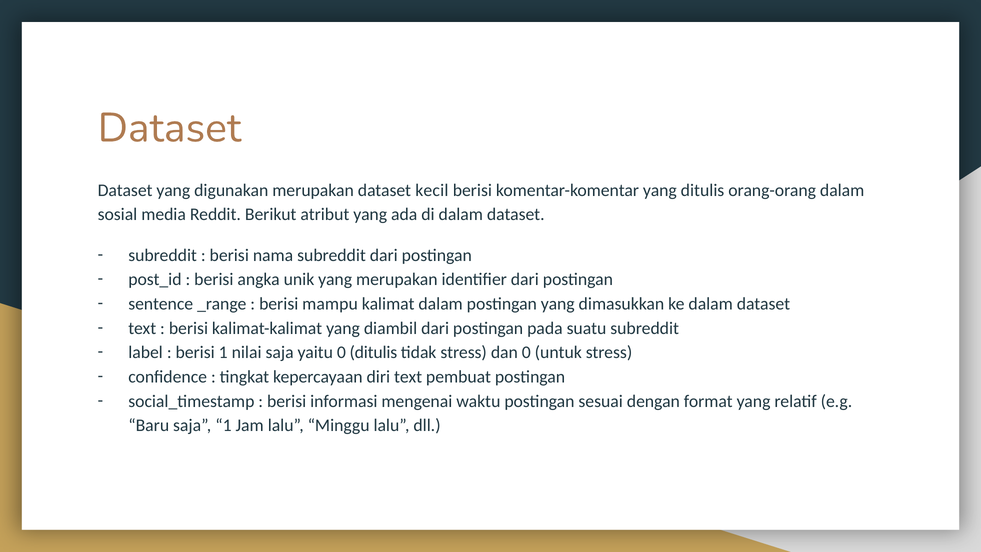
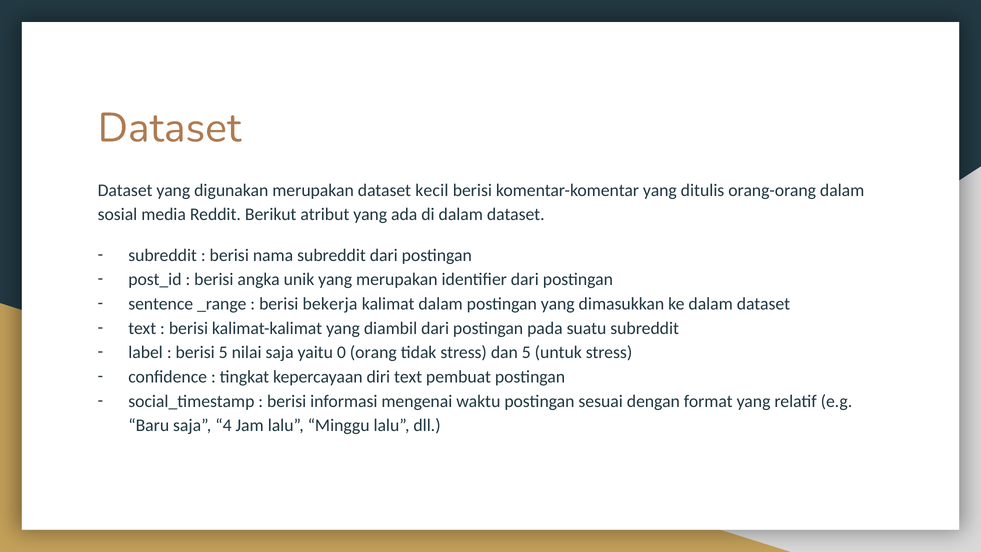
mampu: mampu -> bekerja
berisi 1: 1 -> 5
0 ditulis: ditulis -> orang
dan 0: 0 -> 5
saja 1: 1 -> 4
